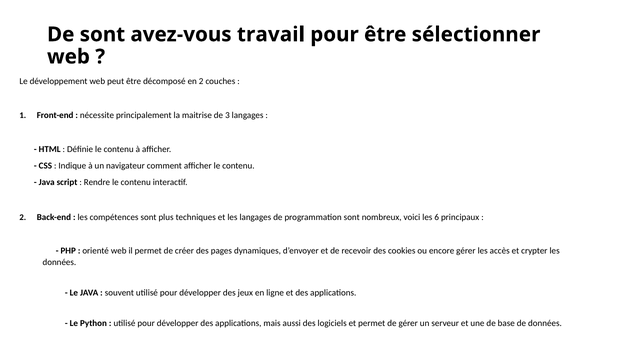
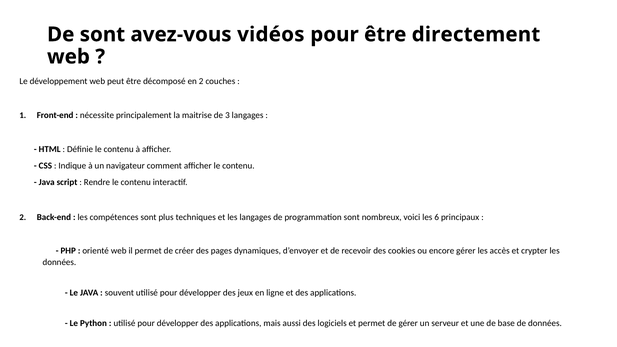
travail: travail -> vidéos
sélectionner: sélectionner -> directement
